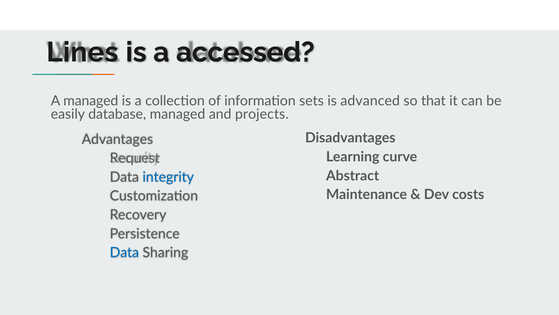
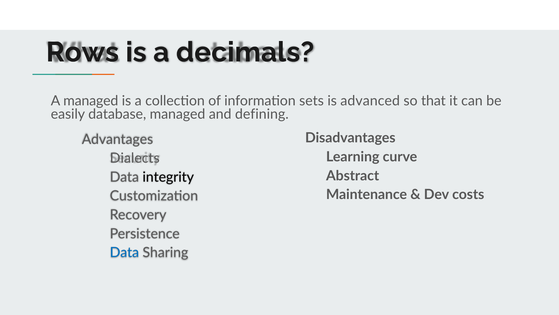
Lines: Lines -> Rows
accessed: accessed -> decimals
projects: projects -> defining
Request: Request -> Dialects
integrity colour: blue -> black
